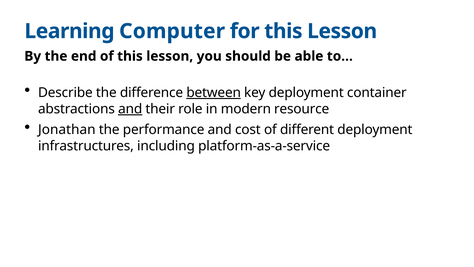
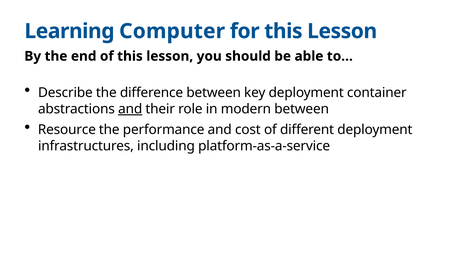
between at (214, 93) underline: present -> none
modern resource: resource -> between
Jonathan: Jonathan -> Resource
